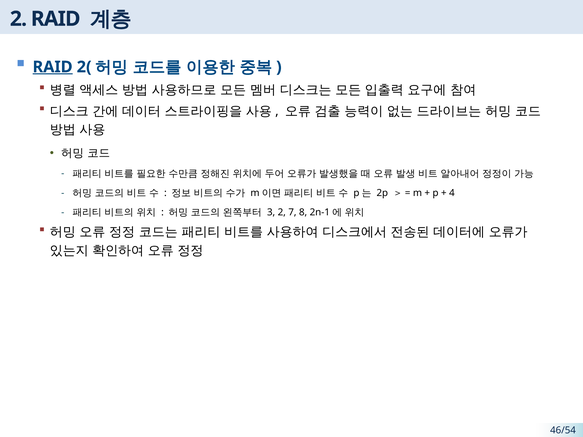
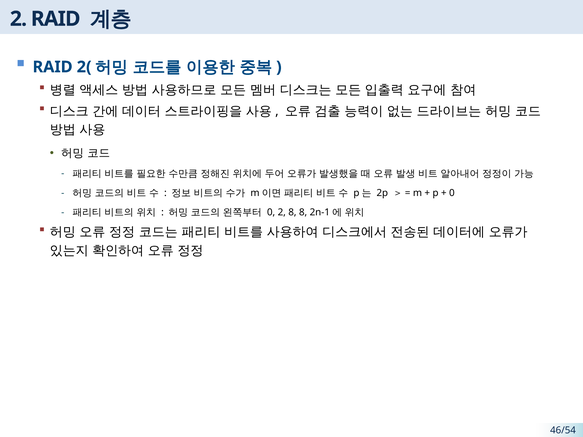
RAID at (53, 67) underline: present -> none
4 at (452, 193): 4 -> 0
3 at (271, 213): 3 -> 0
2 7: 7 -> 8
